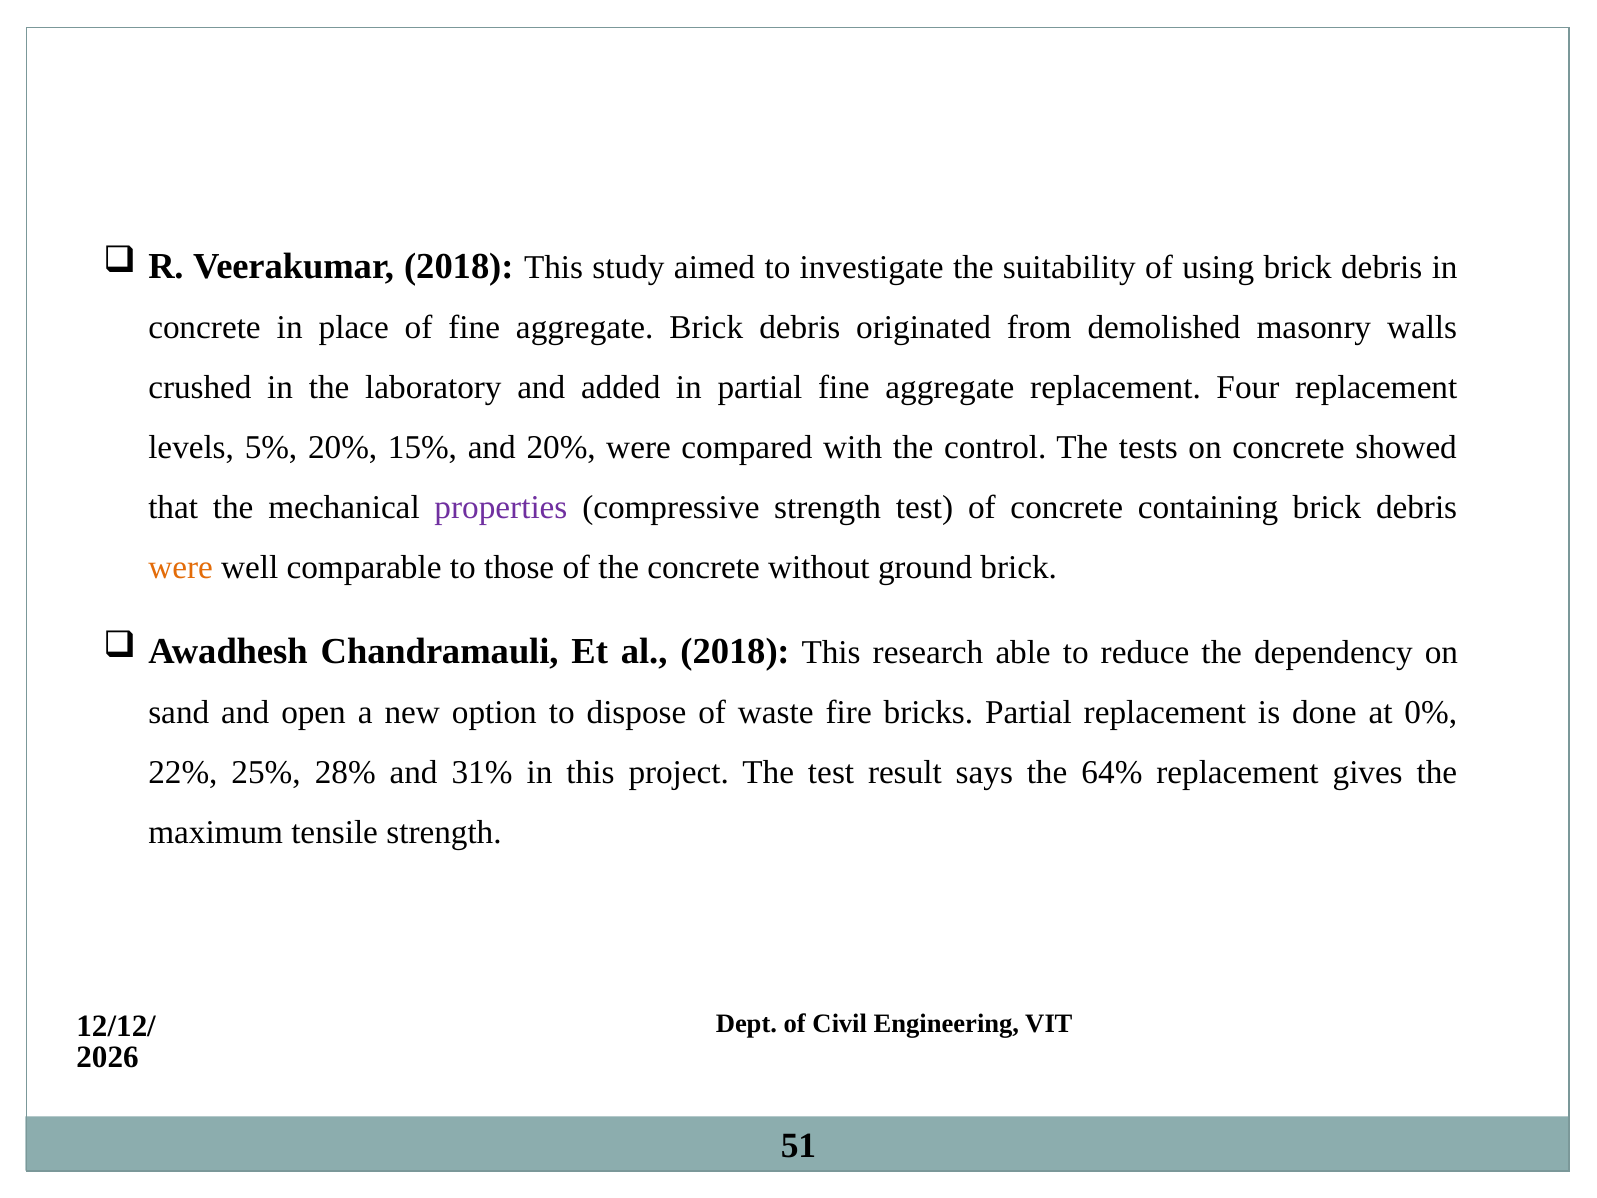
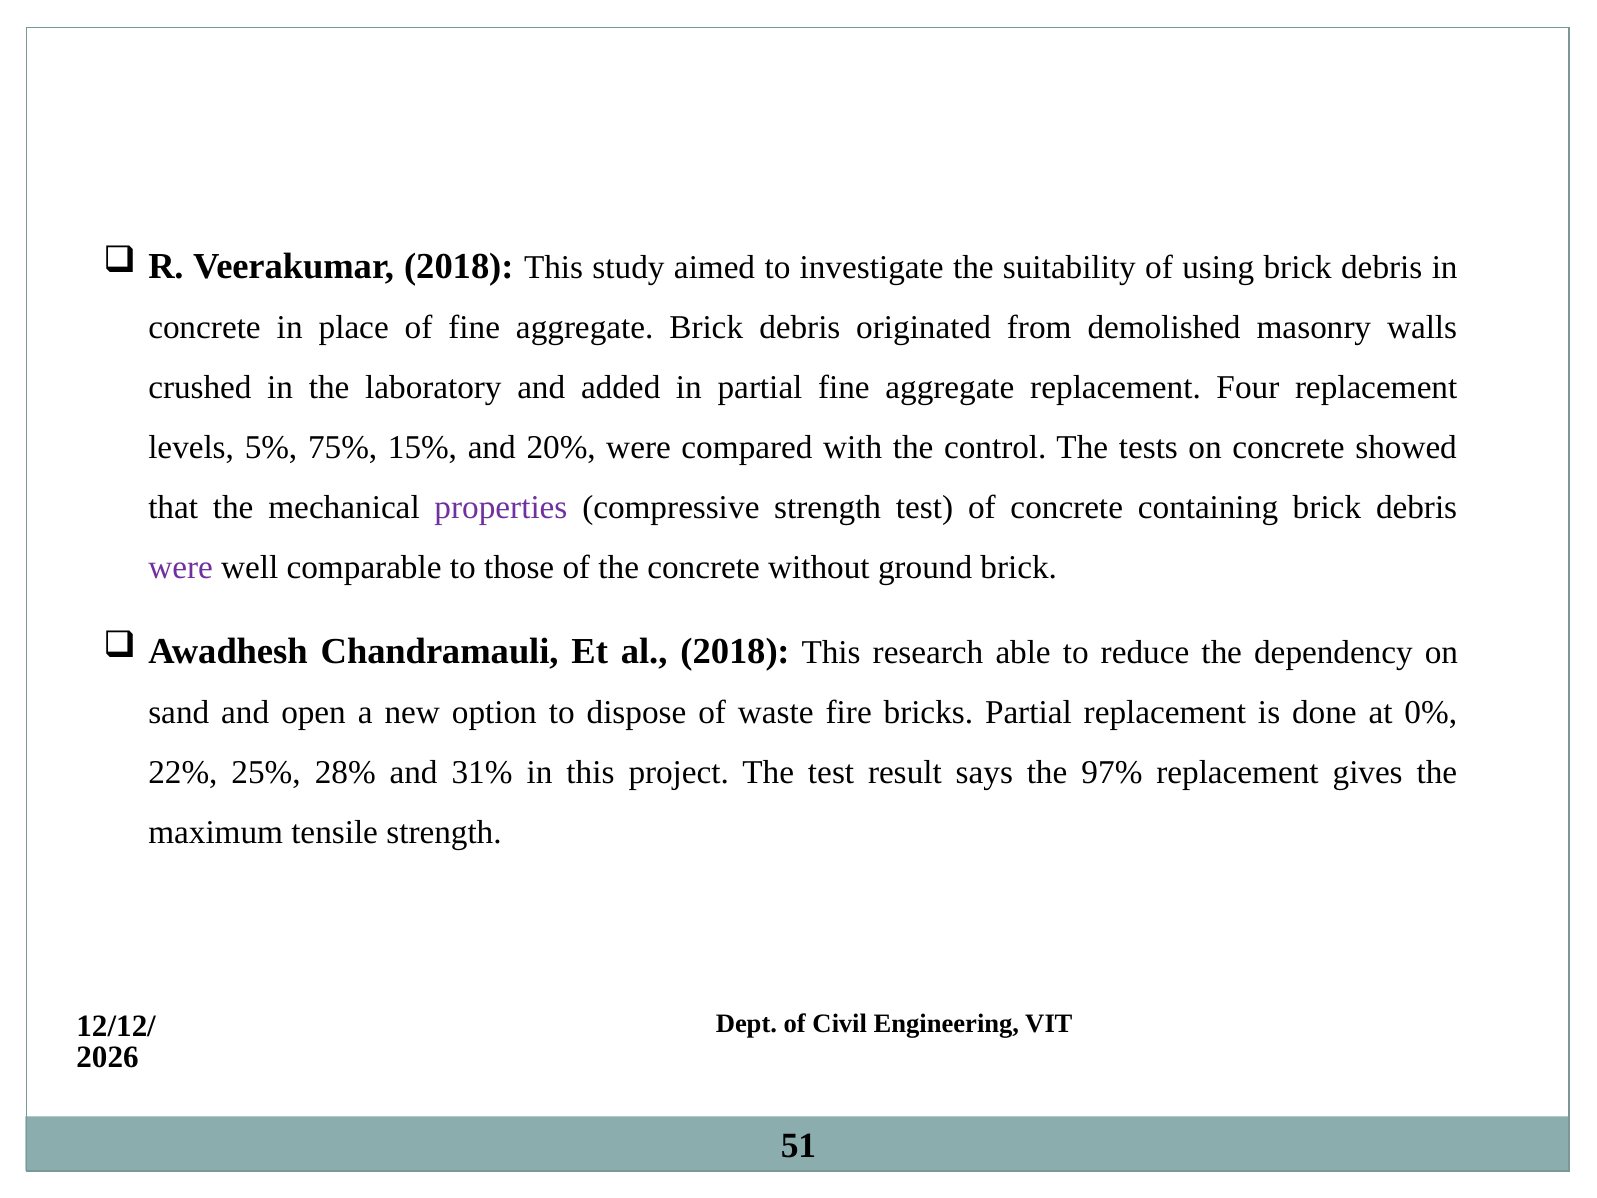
5% 20%: 20% -> 75%
were at (181, 567) colour: orange -> purple
64%: 64% -> 97%
